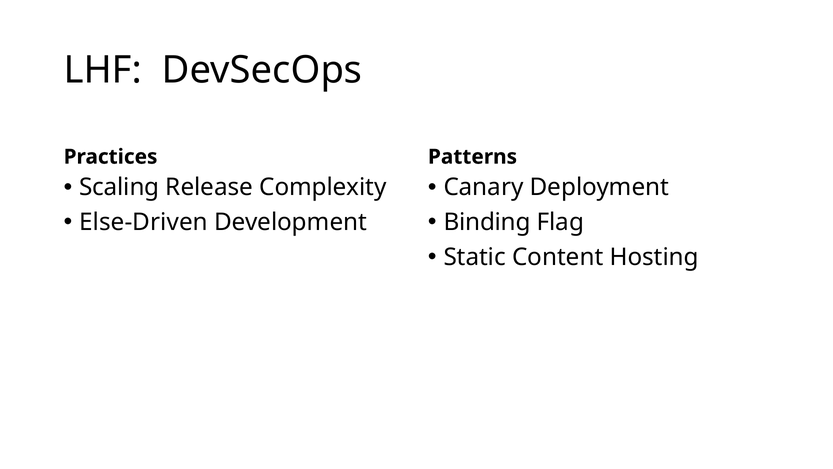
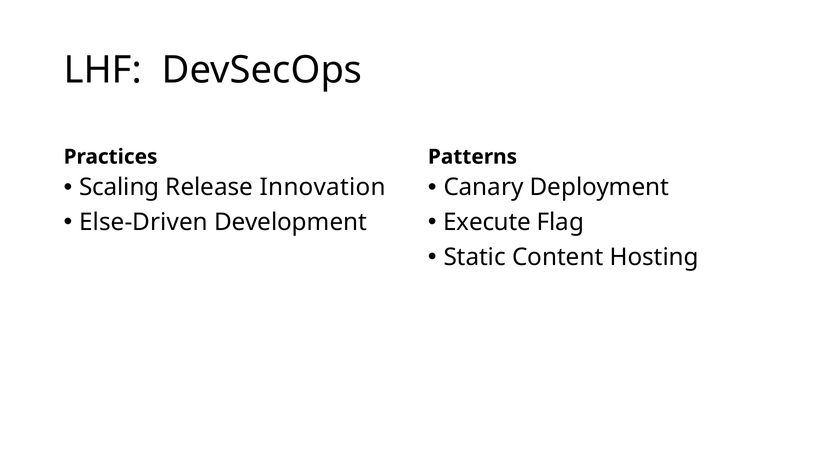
Complexity: Complexity -> Innovation
Binding: Binding -> Execute
